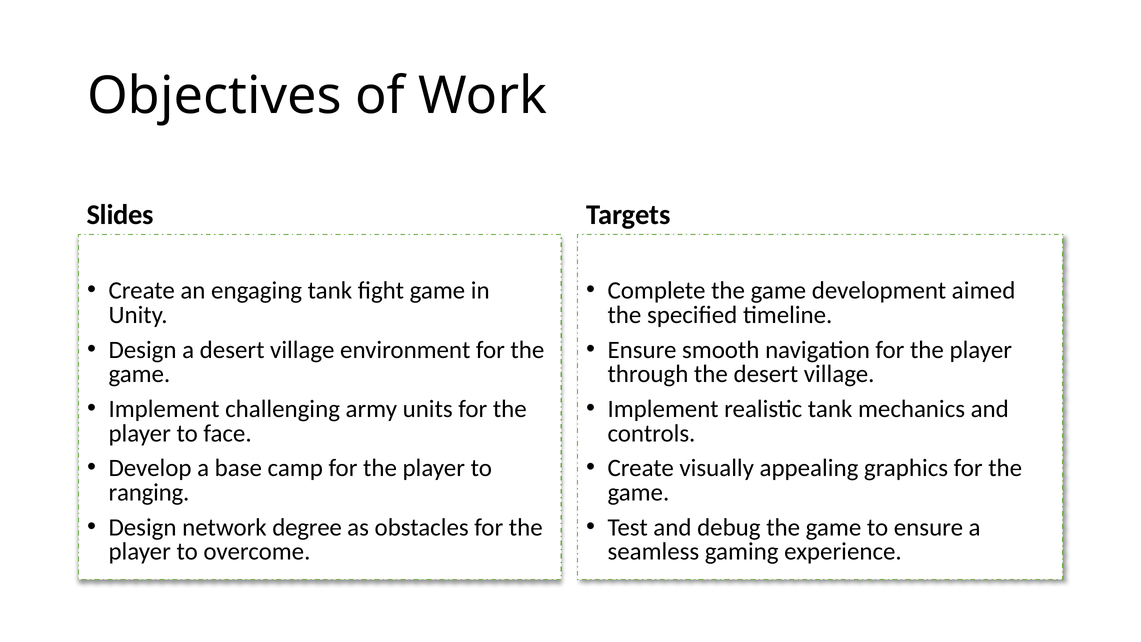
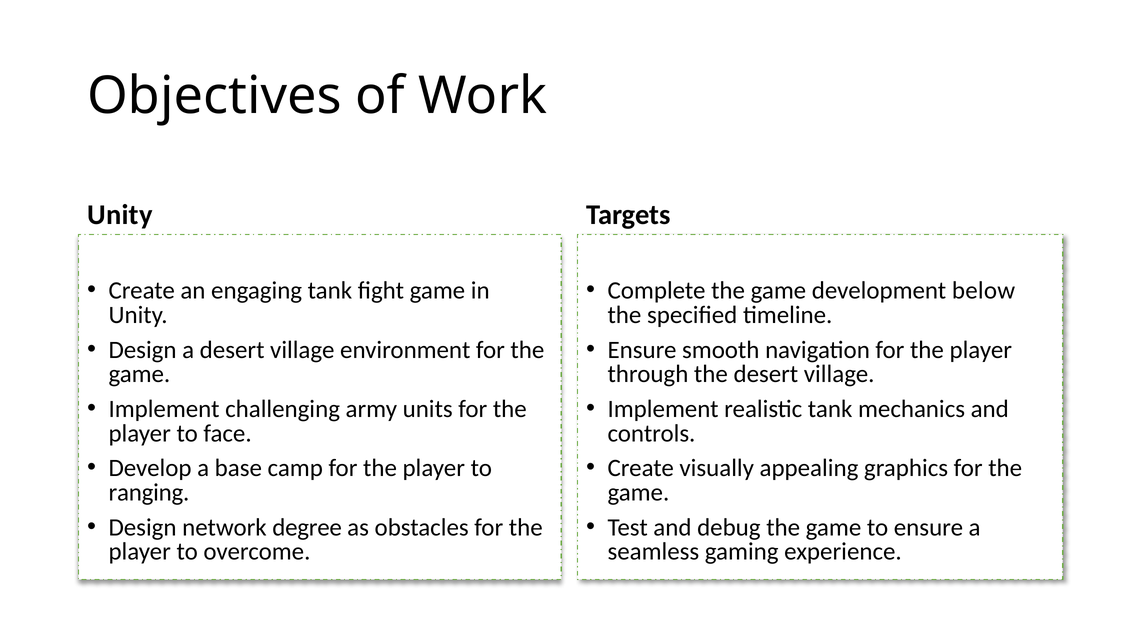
Slides at (120, 215): Slides -> Unity
aimed: aimed -> below
